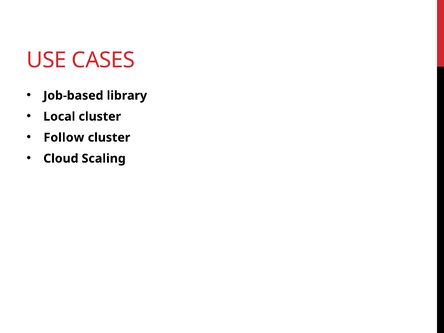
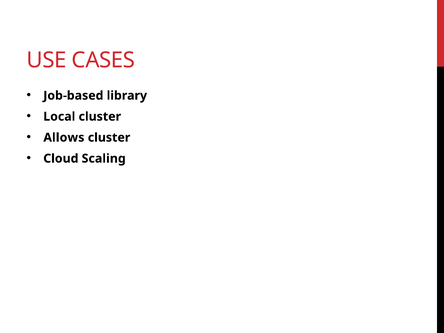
Follow: Follow -> Allows
